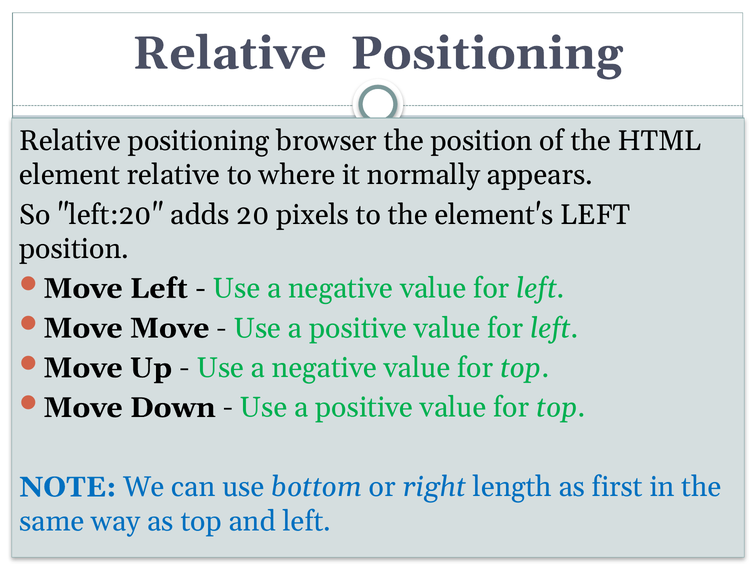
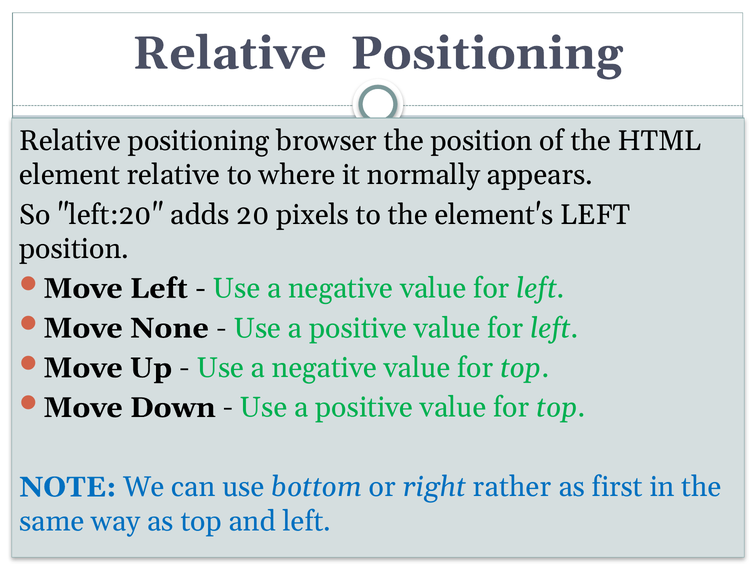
Move Move: Move -> None
length: length -> rather
